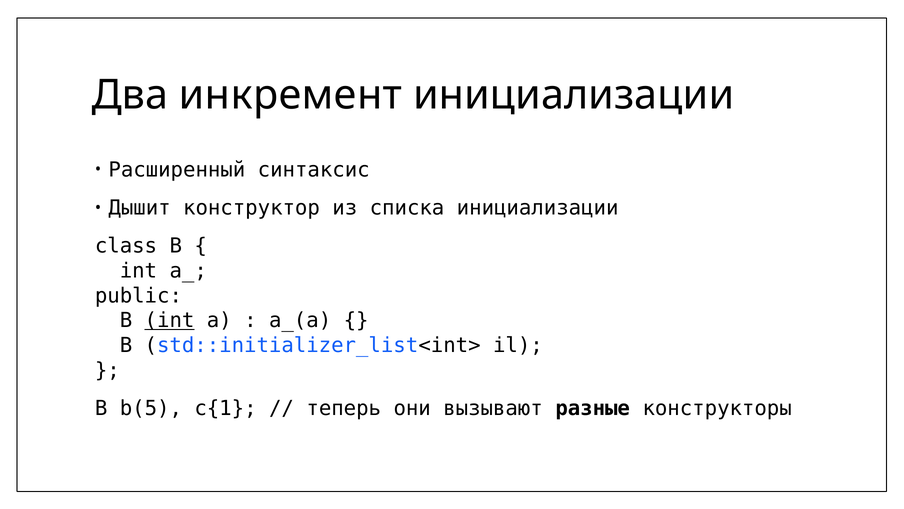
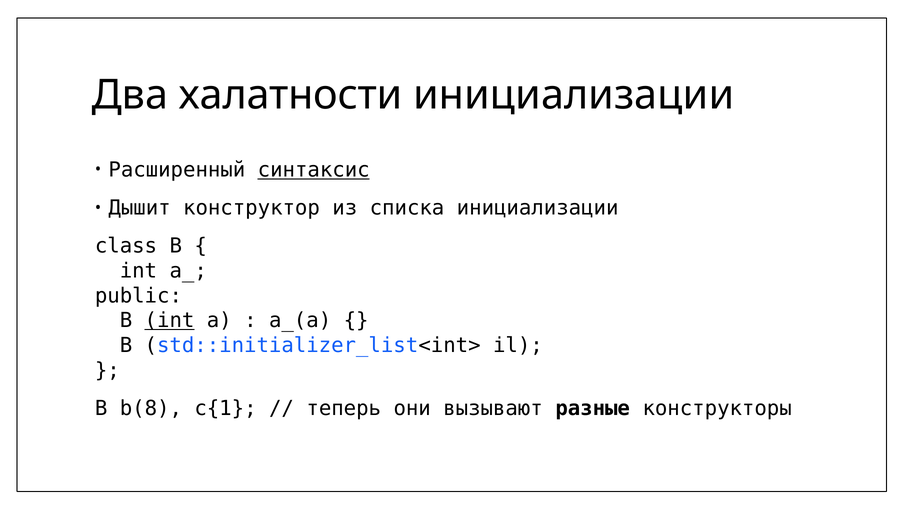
инкремент: инкремент -> халатности
синтаксис underline: none -> present
b(5: b(5 -> b(8
